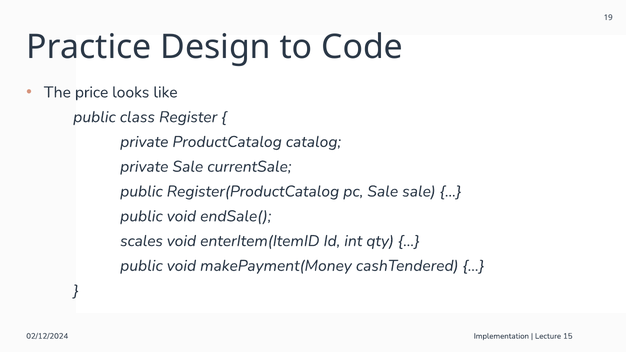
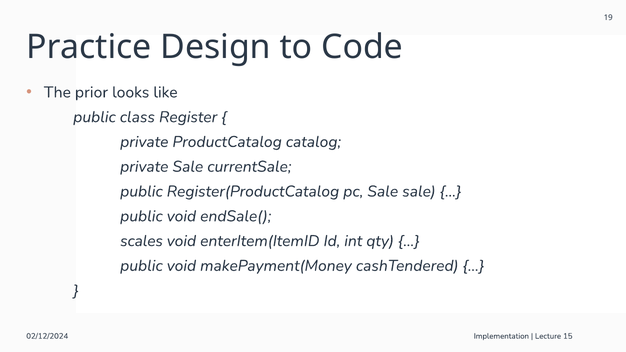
price: price -> prior
